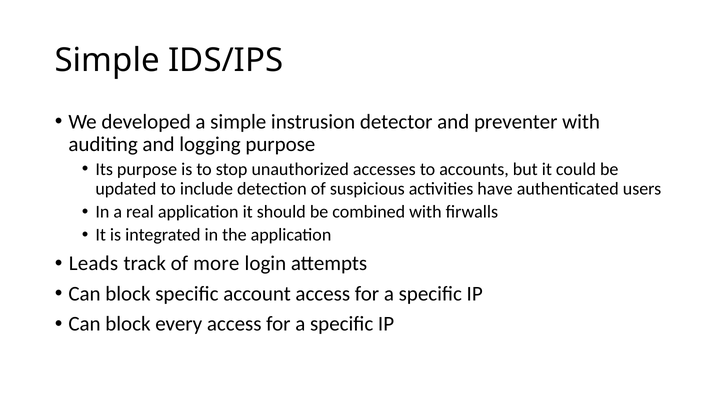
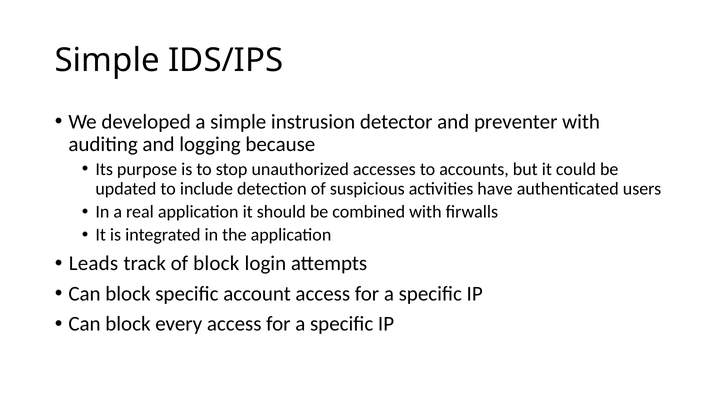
logging purpose: purpose -> because
of more: more -> block
